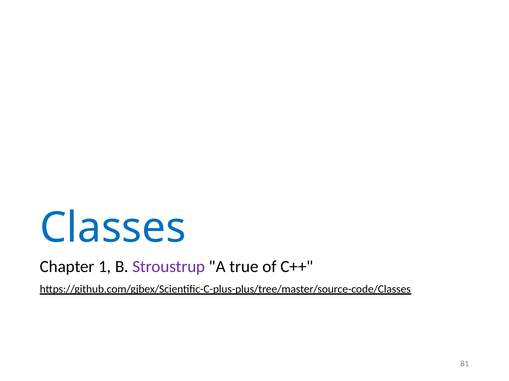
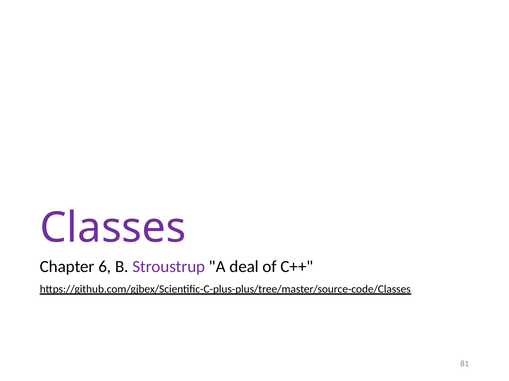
Classes colour: blue -> purple
1: 1 -> 6
true: true -> deal
